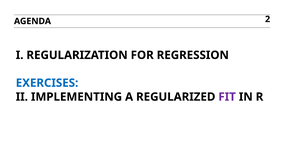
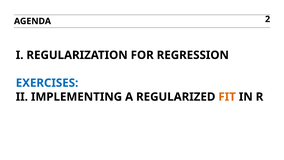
FIT colour: purple -> orange
